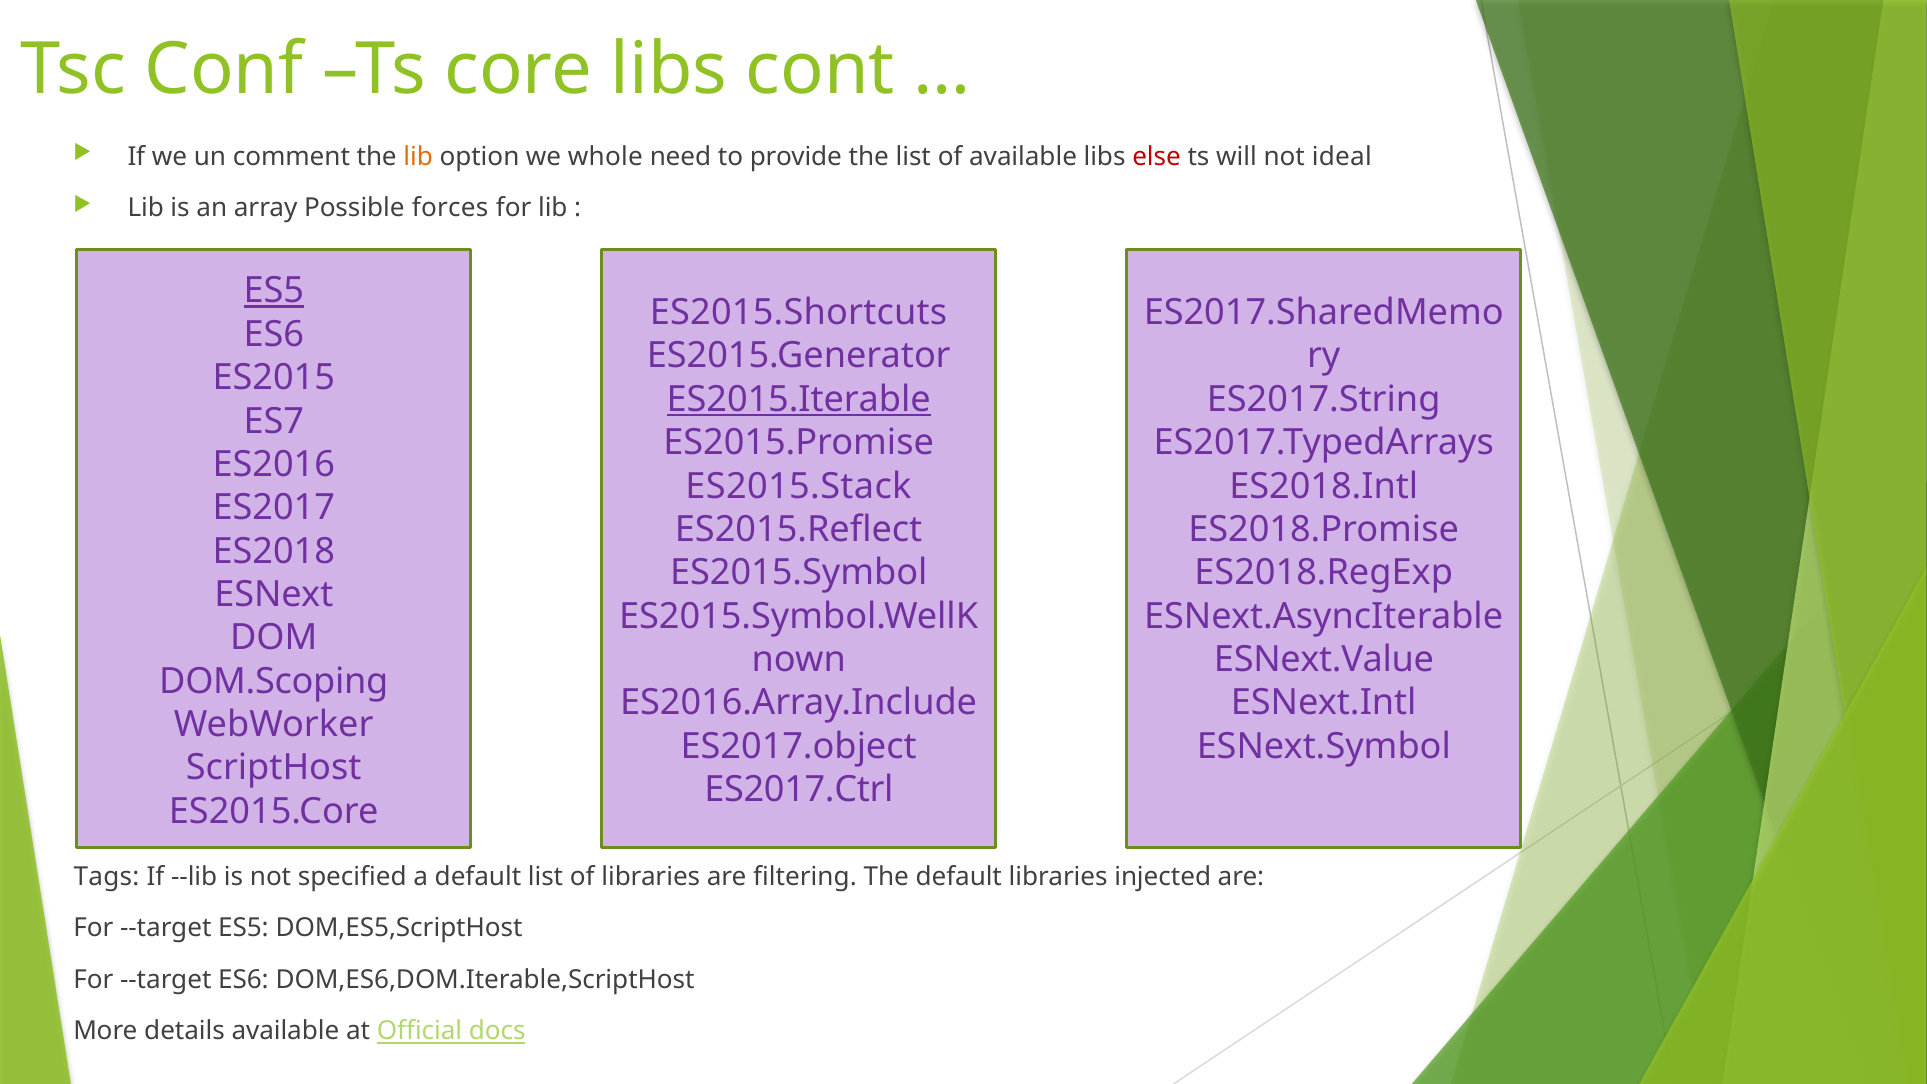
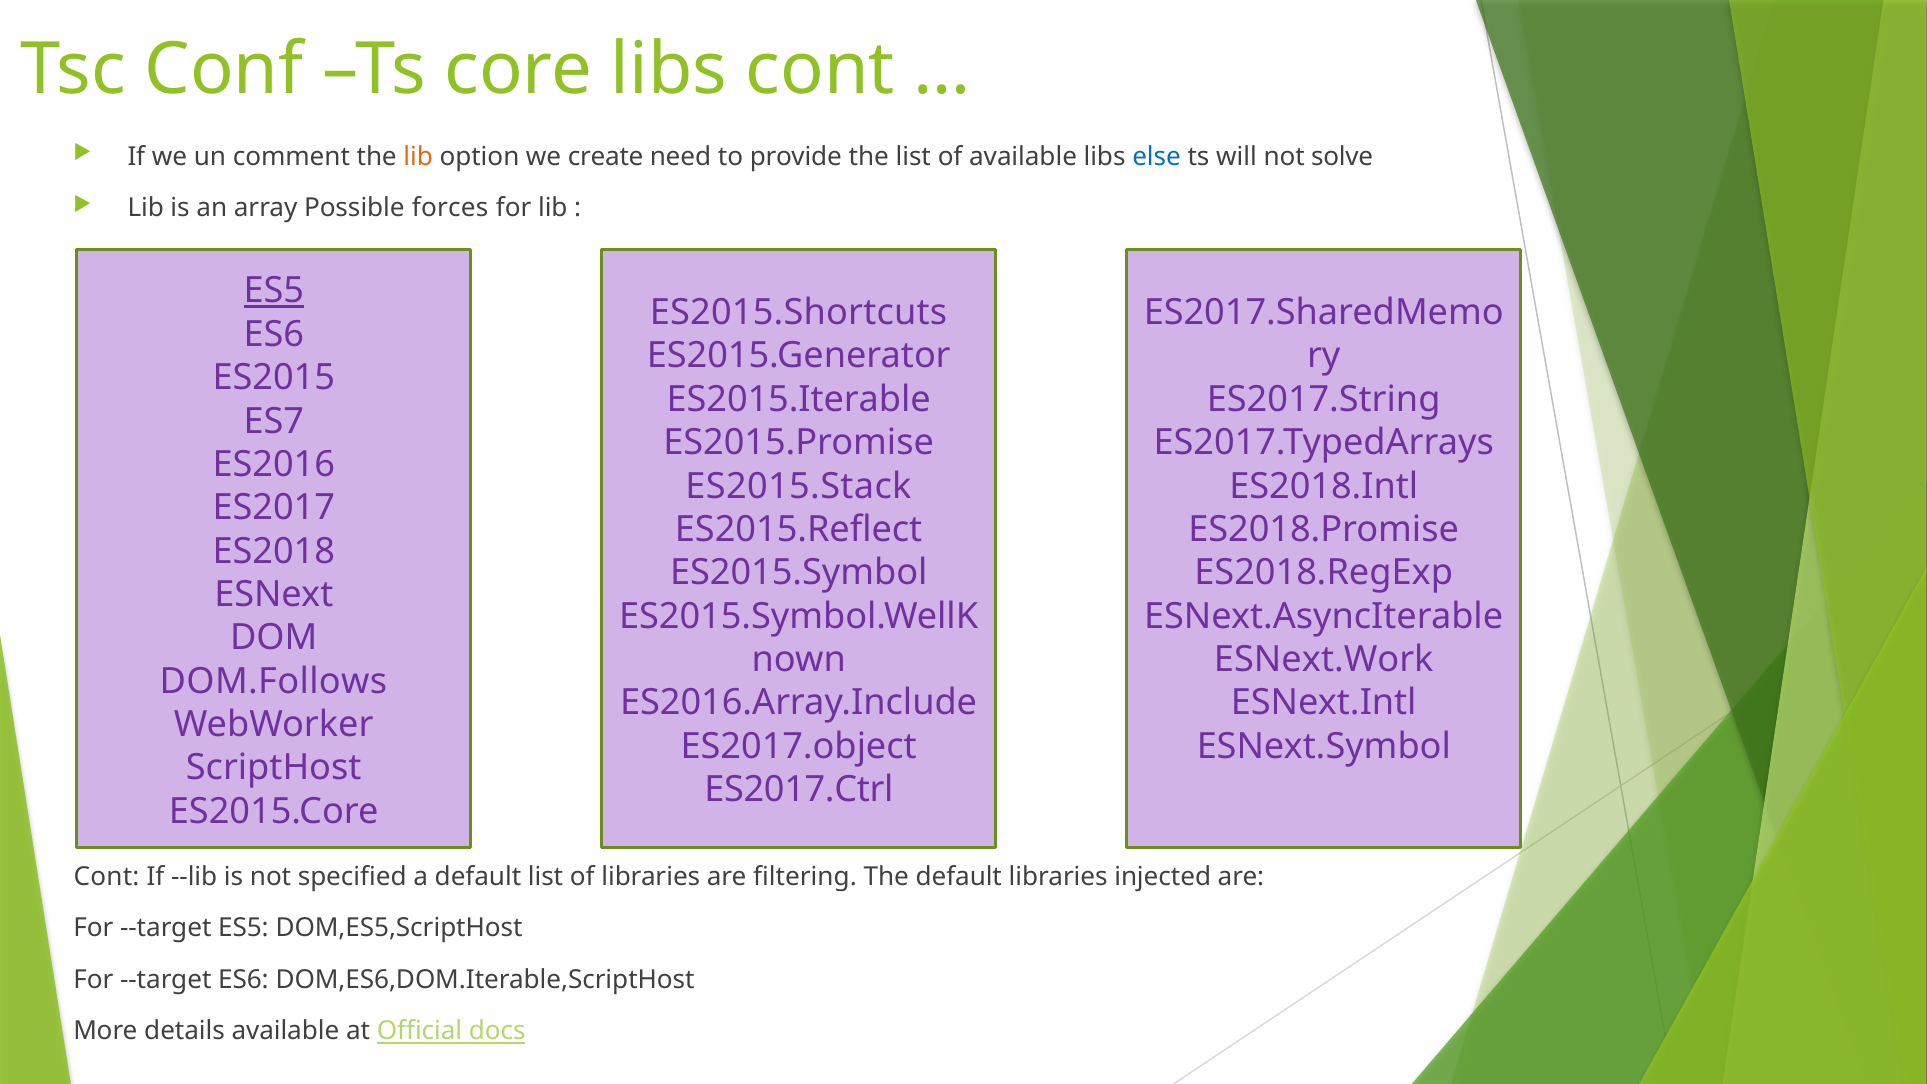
whole: whole -> create
else colour: red -> blue
ideal: ideal -> solve
ES2015.Iterable underline: present -> none
ESNext.Value: ESNext.Value -> ESNext.Work
DOM.Scoping: DOM.Scoping -> DOM.Follows
Tags at (106, 877): Tags -> Cont
